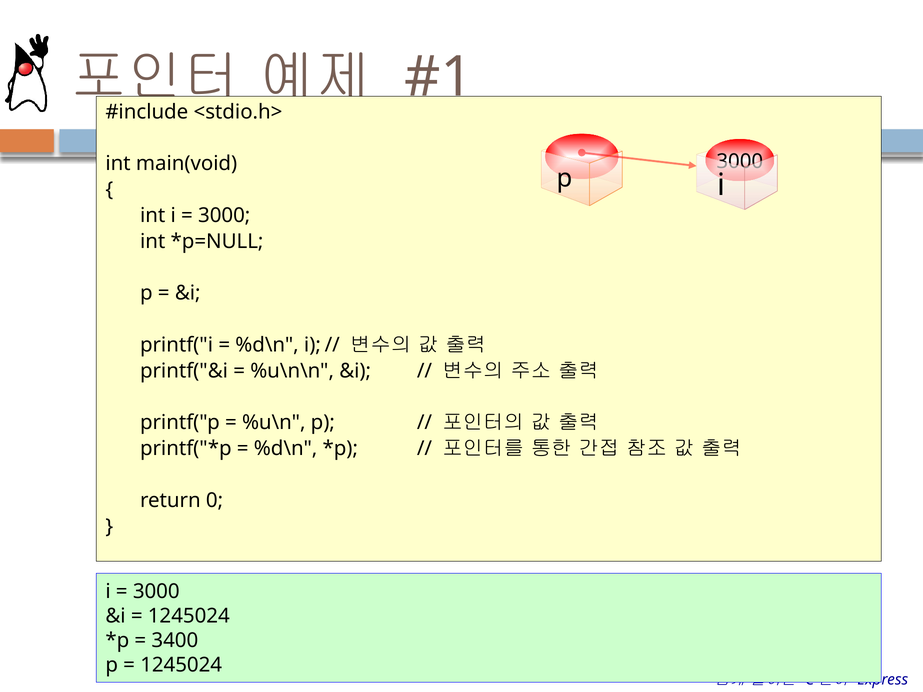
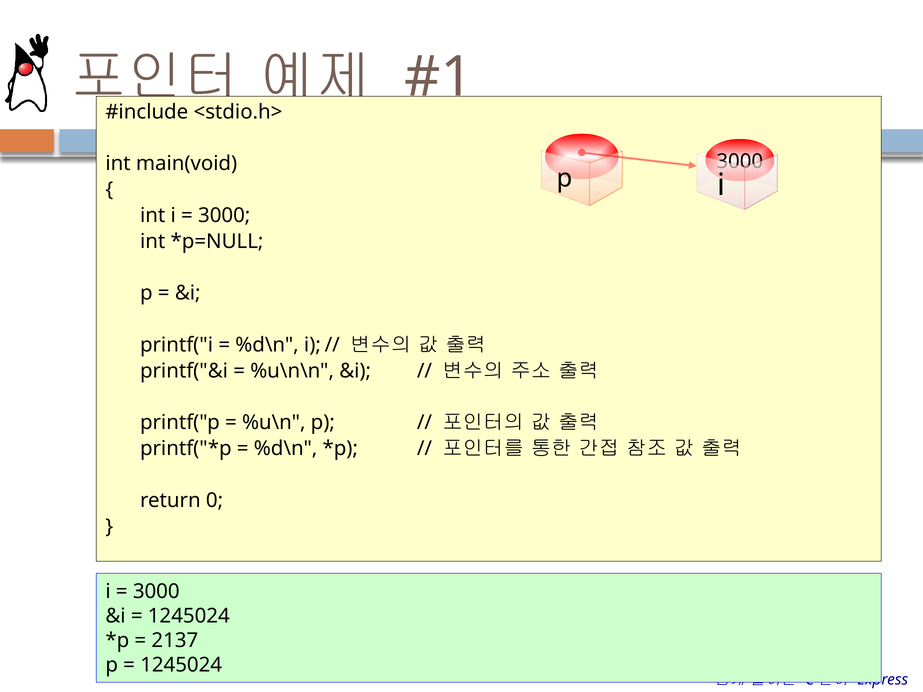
3400: 3400 -> 2137
